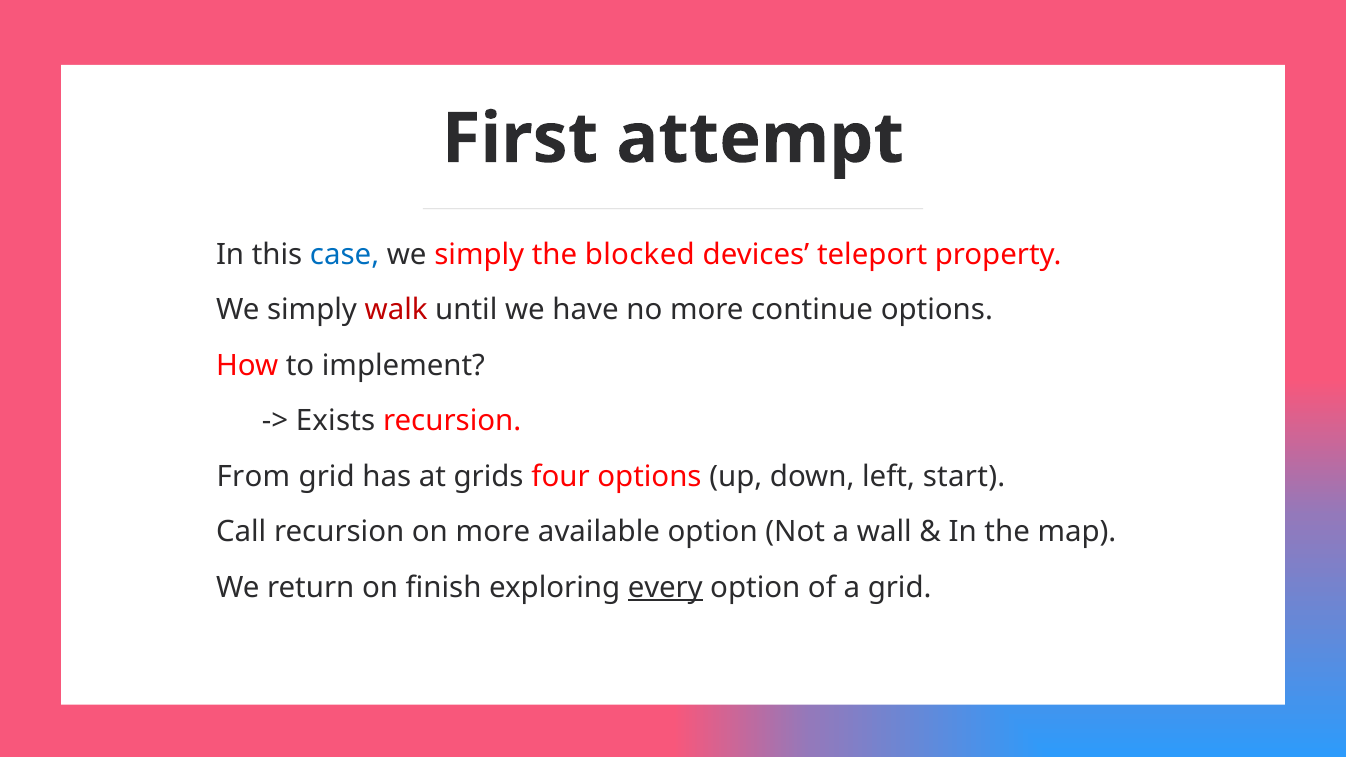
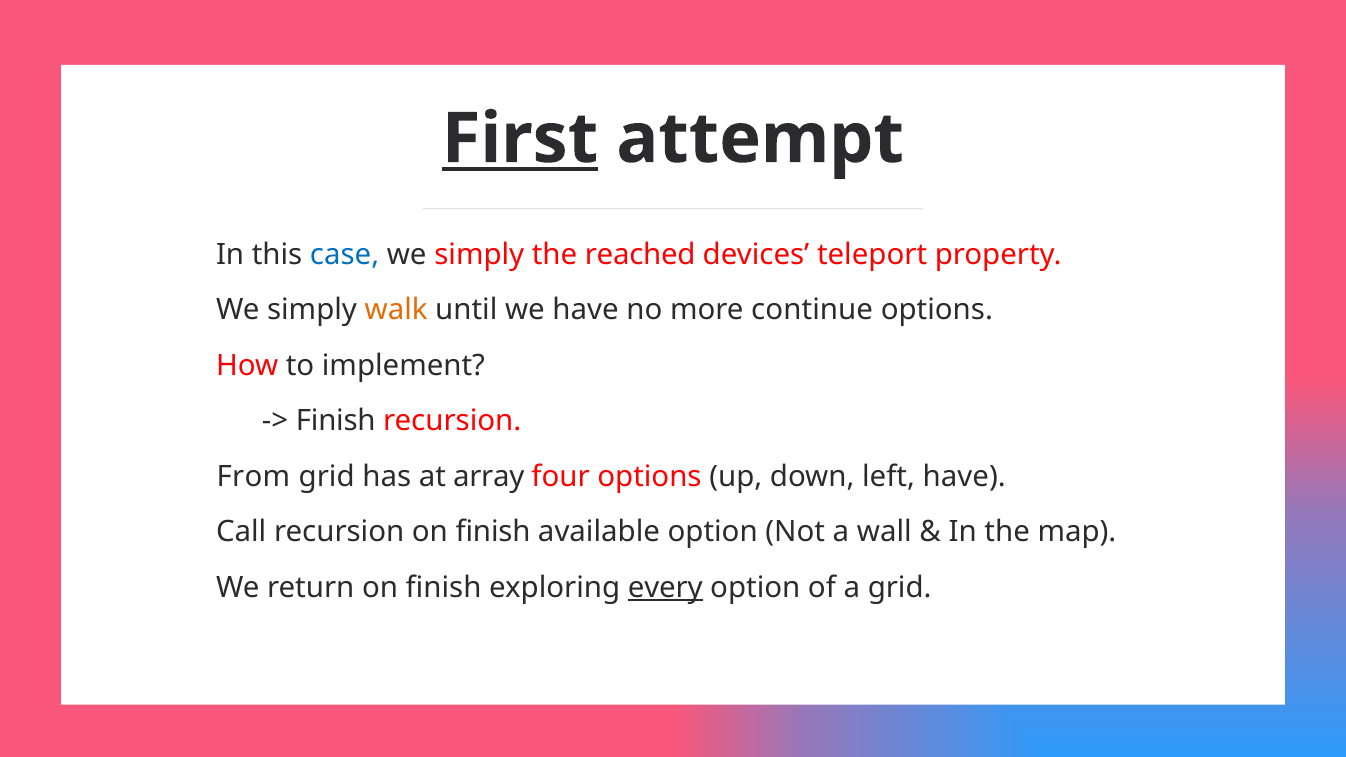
First underline: none -> present
blocked: blocked -> reached
walk colour: red -> orange
Exists at (336, 421): Exists -> Finish
grids: grids -> array
left start: start -> have
recursion on more: more -> finish
